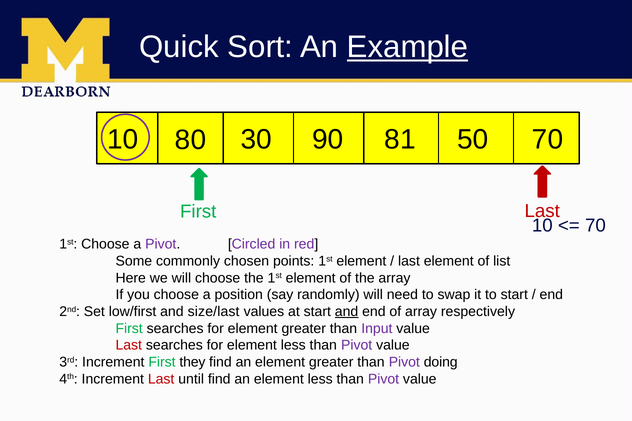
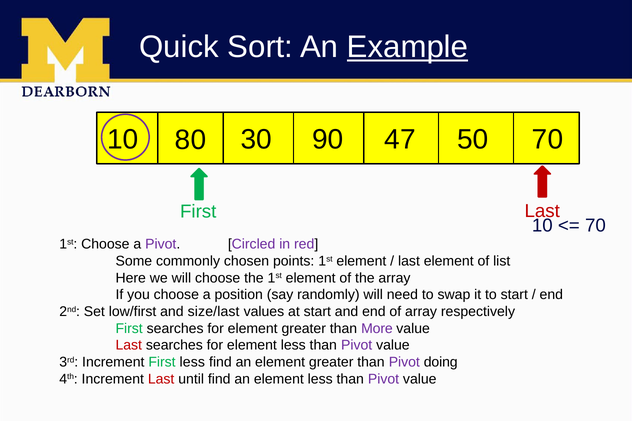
81: 81 -> 47
and at (347, 312) underline: present -> none
Input: Input -> More
First they: they -> less
